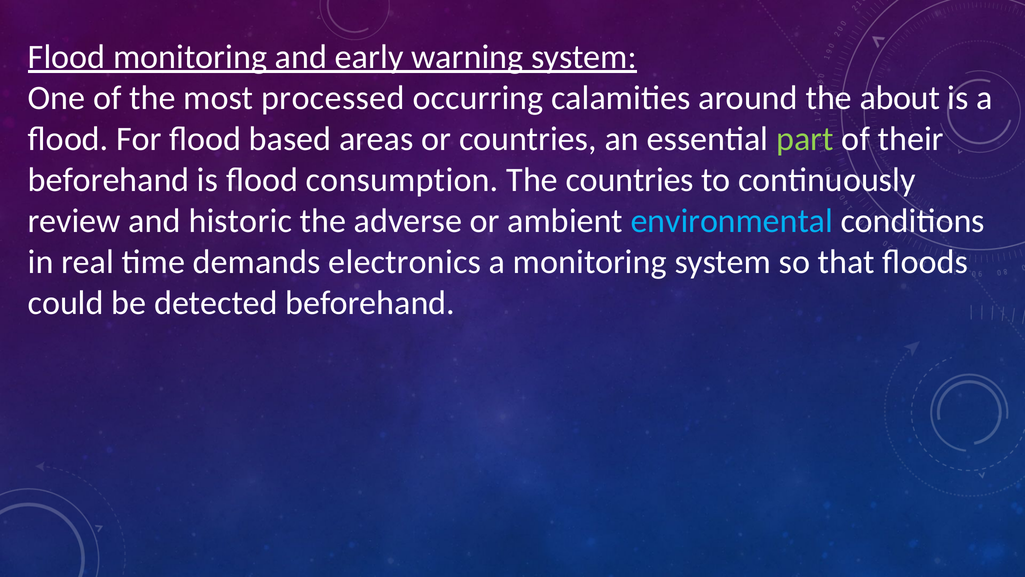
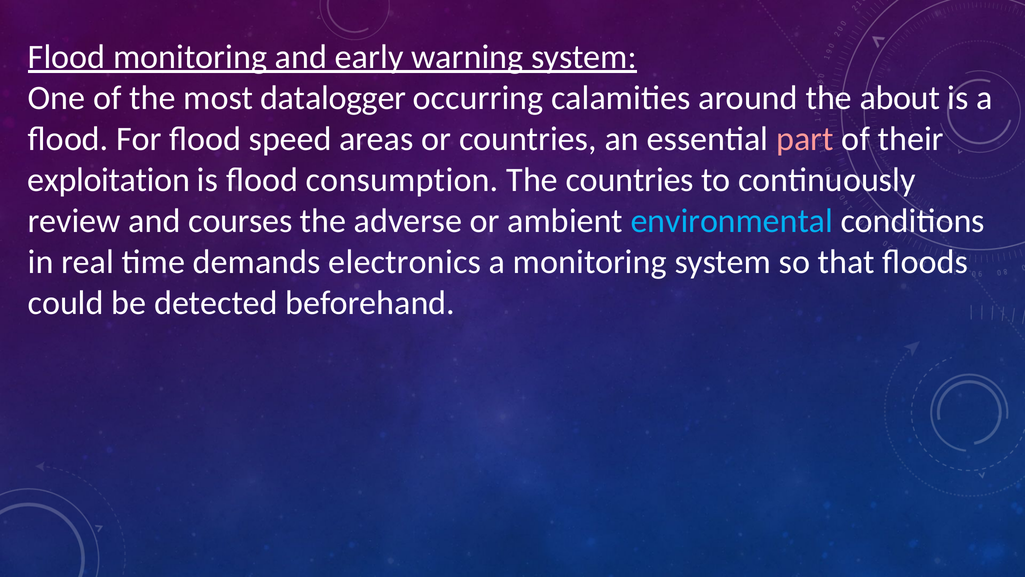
processed: processed -> datalogger
based: based -> speed
part colour: light green -> pink
beforehand at (109, 180): beforehand -> exploitation
historic: historic -> courses
